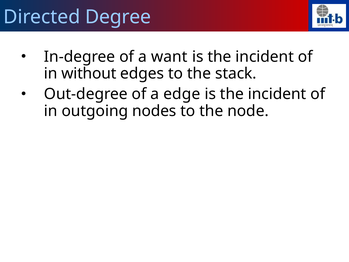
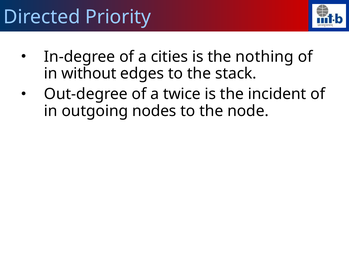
Degree: Degree -> Priority
want: want -> cities
incident at (265, 57): incident -> nothing
edge: edge -> twice
